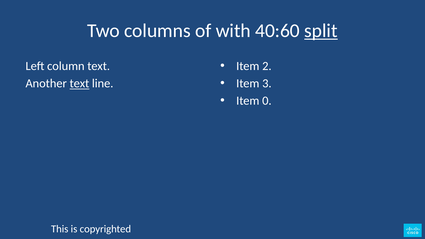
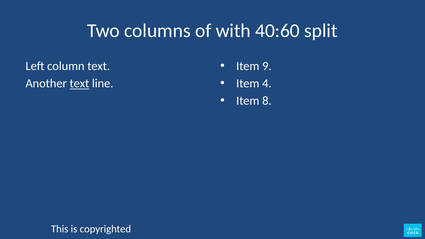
split underline: present -> none
2: 2 -> 9
3: 3 -> 4
0: 0 -> 8
